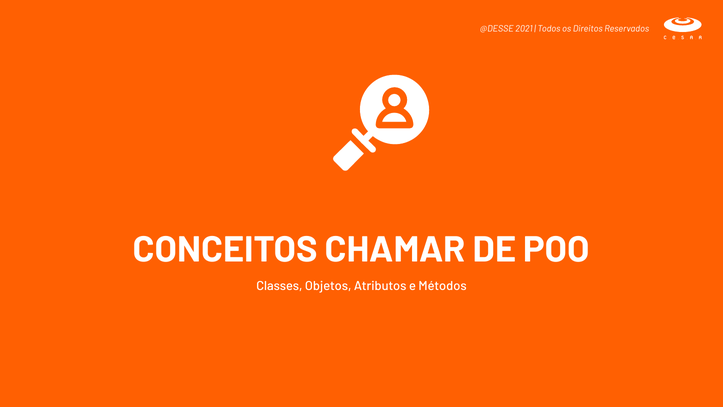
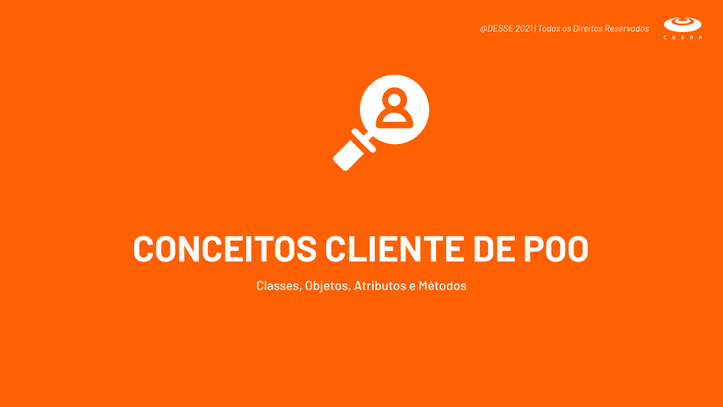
CHAMAR: CHAMAR -> CLIENTE
